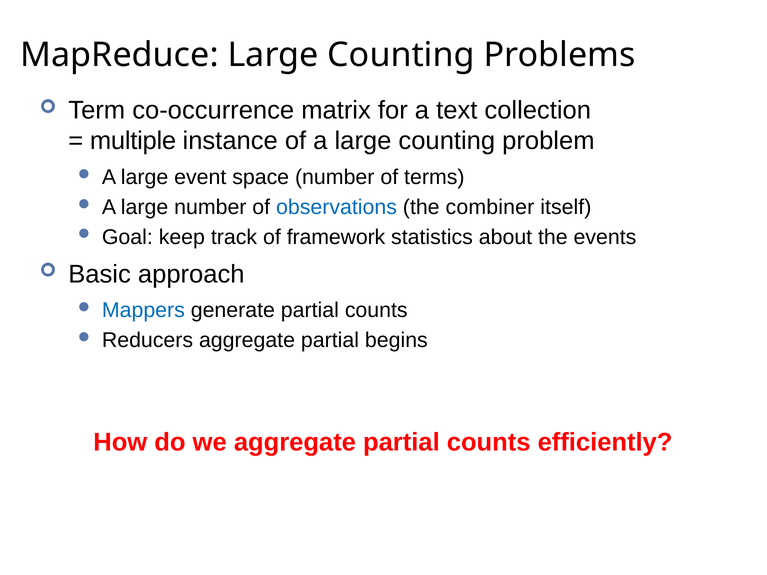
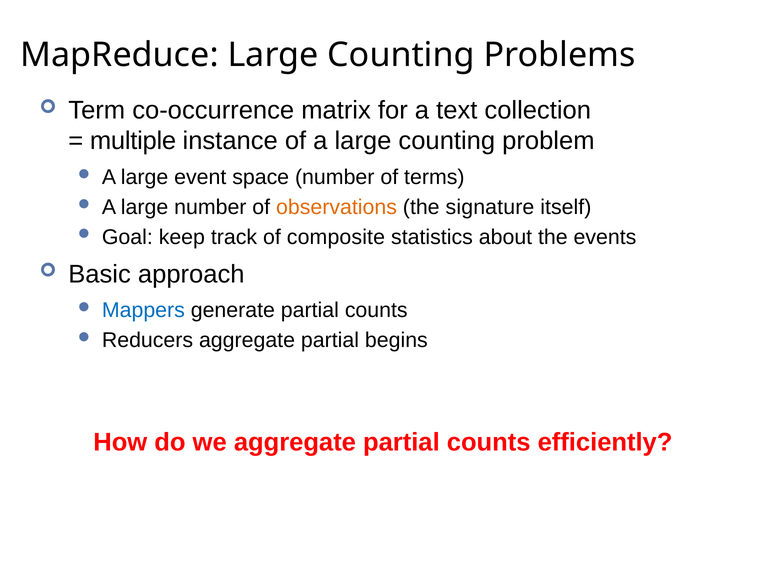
observations colour: blue -> orange
combiner: combiner -> signature
framework: framework -> composite
